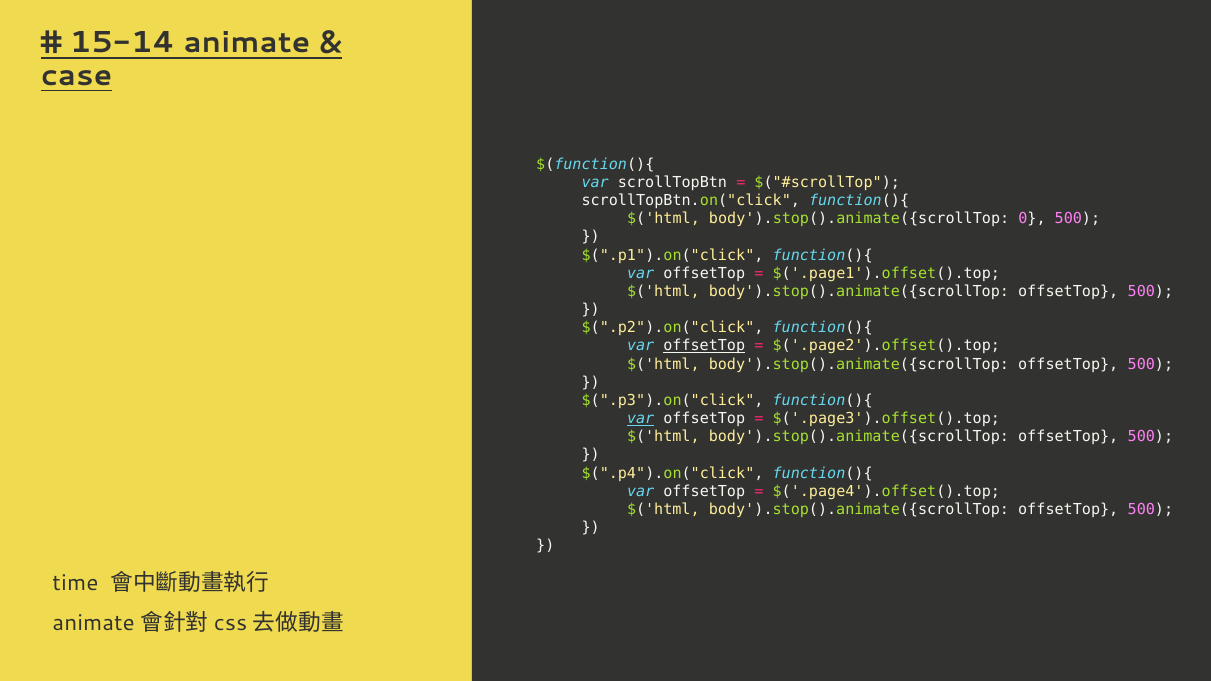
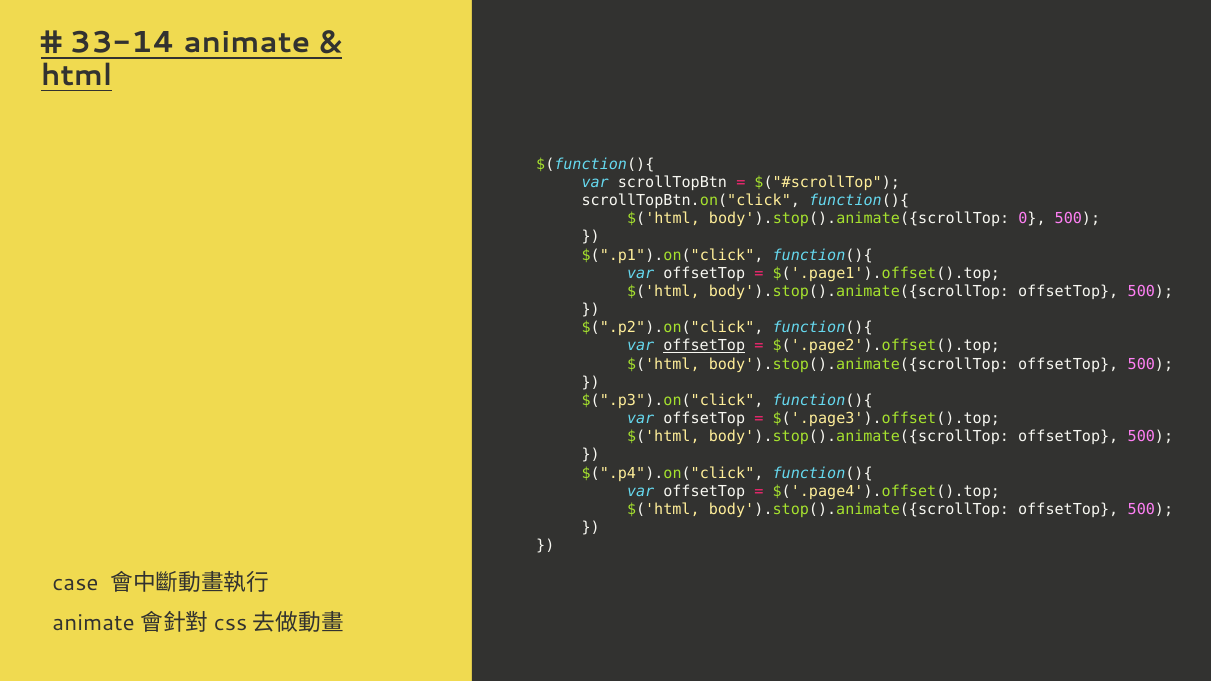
15-14: 15-14 -> 33-14
case: case -> html
var at (641, 419) underline: present -> none
time: time -> case
